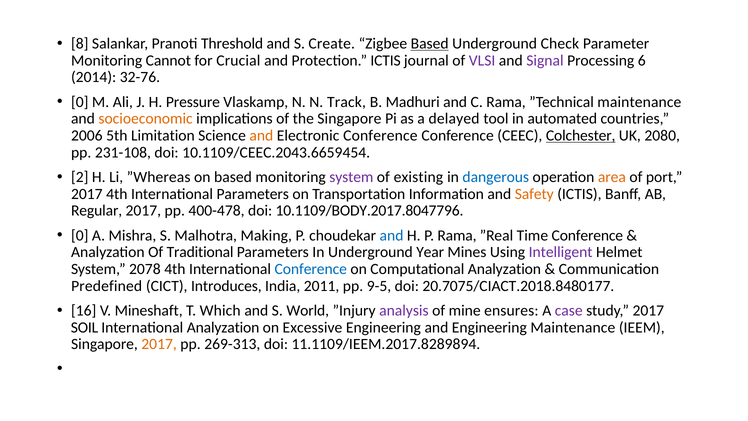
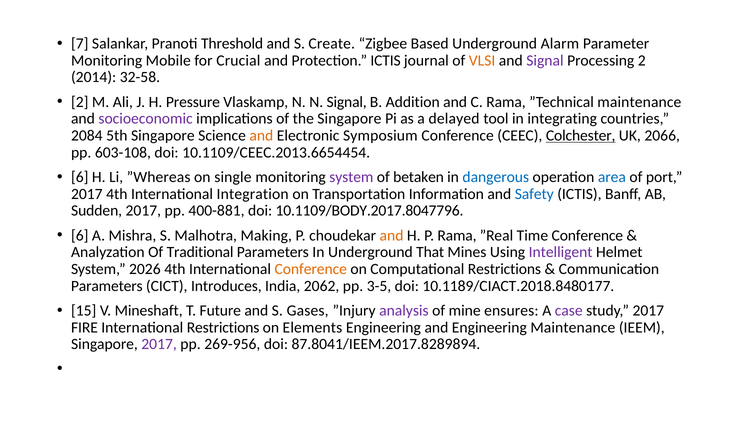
8: 8 -> 7
Based at (430, 44) underline: present -> none
Check: Check -> Alarm
Cannot: Cannot -> Mobile
VLSI colour: purple -> orange
Processing 6: 6 -> 2
32-76: 32-76 -> 32-58
0 at (80, 102): 0 -> 2
N Track: Track -> Signal
Madhuri: Madhuri -> Addition
socioeconomic colour: orange -> purple
automated: automated -> integrating
2006: 2006 -> 2084
5th Limitation: Limitation -> Singapore
Electronic Conference: Conference -> Symposium
2080: 2080 -> 2066
231-108: 231-108 -> 603-108
10.1109/CEEC.2043.6659454: 10.1109/CEEC.2043.6659454 -> 10.1109/CEEC.2013.6654454
2 at (80, 177): 2 -> 6
on based: based -> single
existing: existing -> betaken
area colour: orange -> blue
International Parameters: Parameters -> Integration
Safety colour: orange -> blue
Regular: Regular -> Sudden
400-478: 400-478 -> 400-881
0 at (80, 235): 0 -> 6
and at (392, 235) colour: blue -> orange
Year: Year -> That
2078: 2078 -> 2026
Conference at (311, 269) colour: blue -> orange
Computational Analyzation: Analyzation -> Restrictions
Predefined at (107, 286): Predefined -> Parameters
2011: 2011 -> 2062
9-5: 9-5 -> 3-5
20.7075/CIACT.2018.8480177: 20.7075/CIACT.2018.8480177 -> 10.1189/CIACT.2018.8480177
16: 16 -> 15
Which: Which -> Future
World: World -> Gases
SOIL: SOIL -> FIRE
International Analyzation: Analyzation -> Restrictions
Excessive: Excessive -> Elements
2017 at (159, 344) colour: orange -> purple
269-313: 269-313 -> 269-956
11.1109/IEEM.2017.8289894: 11.1109/IEEM.2017.8289894 -> 87.8041/IEEM.2017.8289894
